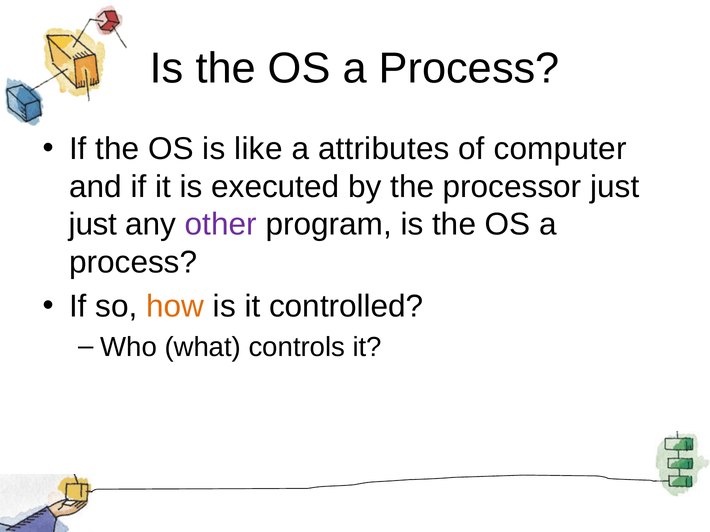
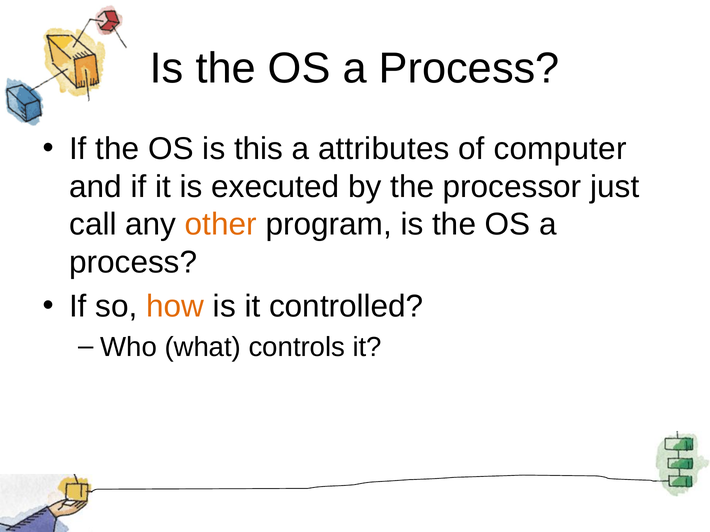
like: like -> this
just at (93, 225): just -> call
other colour: purple -> orange
